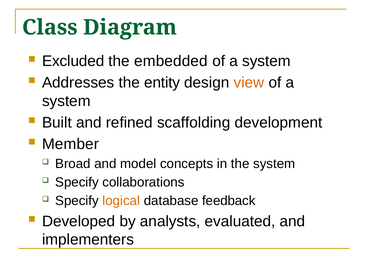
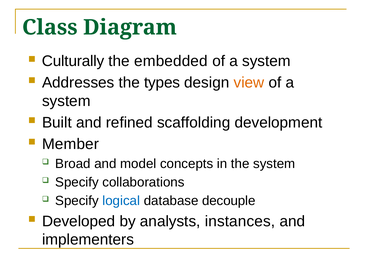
Excluded: Excluded -> Culturally
entity: entity -> types
logical colour: orange -> blue
feedback: feedback -> decouple
evaluated: evaluated -> instances
